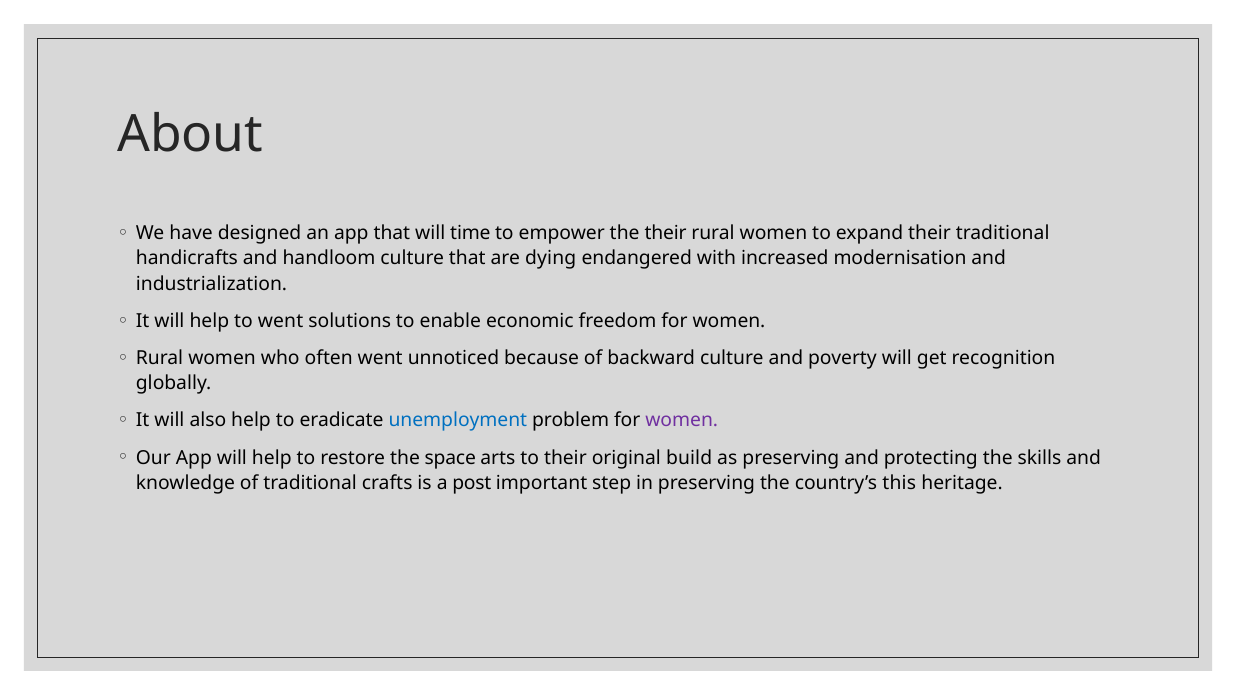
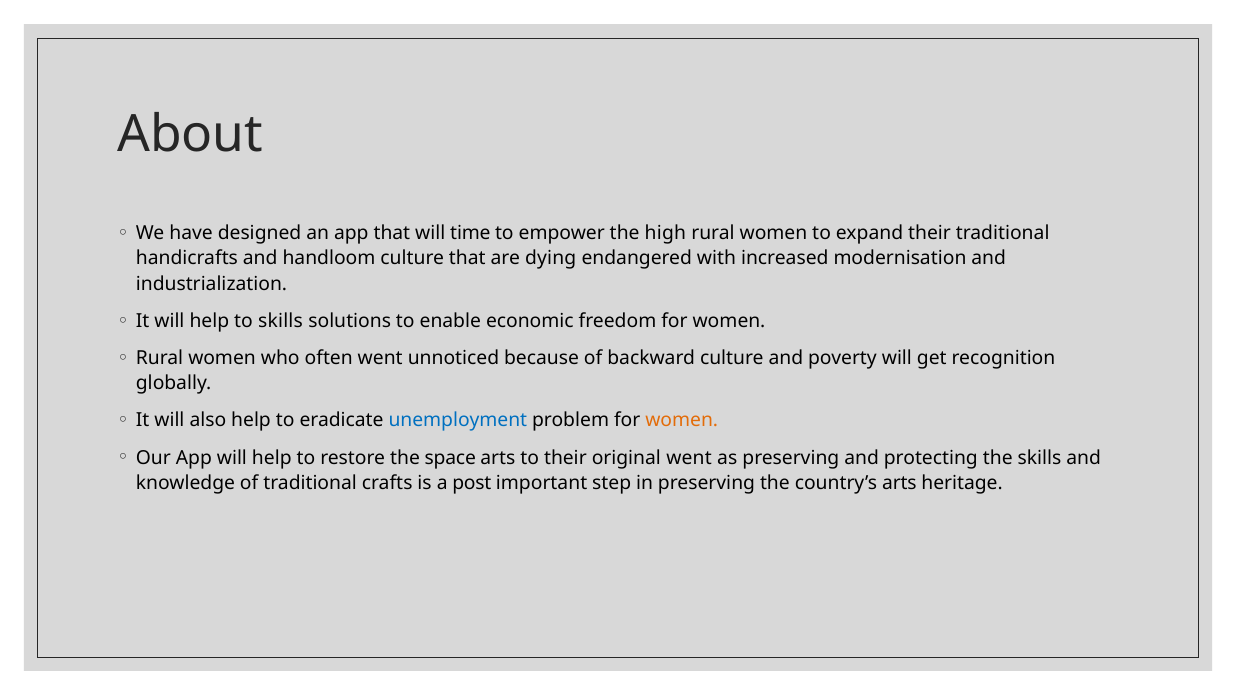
the their: their -> high
to went: went -> skills
women at (682, 421) colour: purple -> orange
original build: build -> went
country’s this: this -> arts
